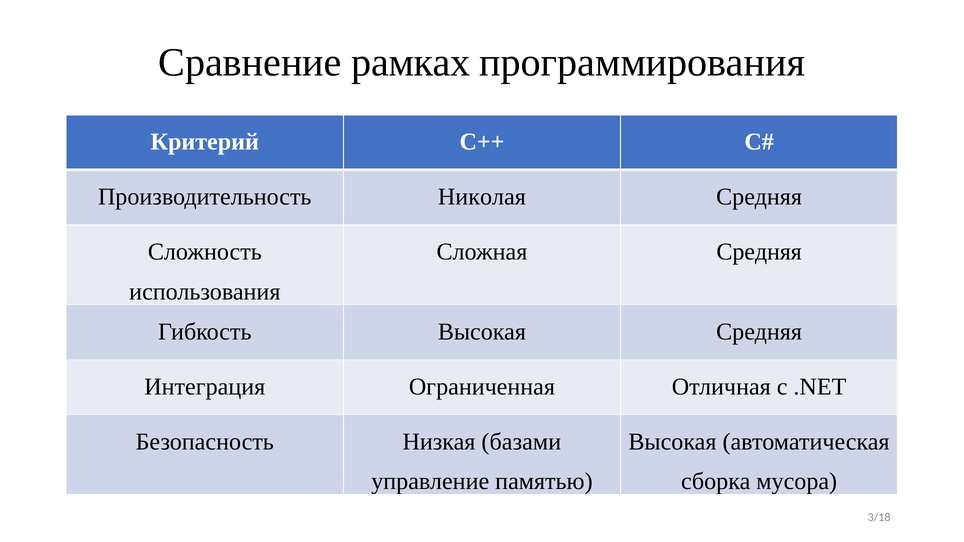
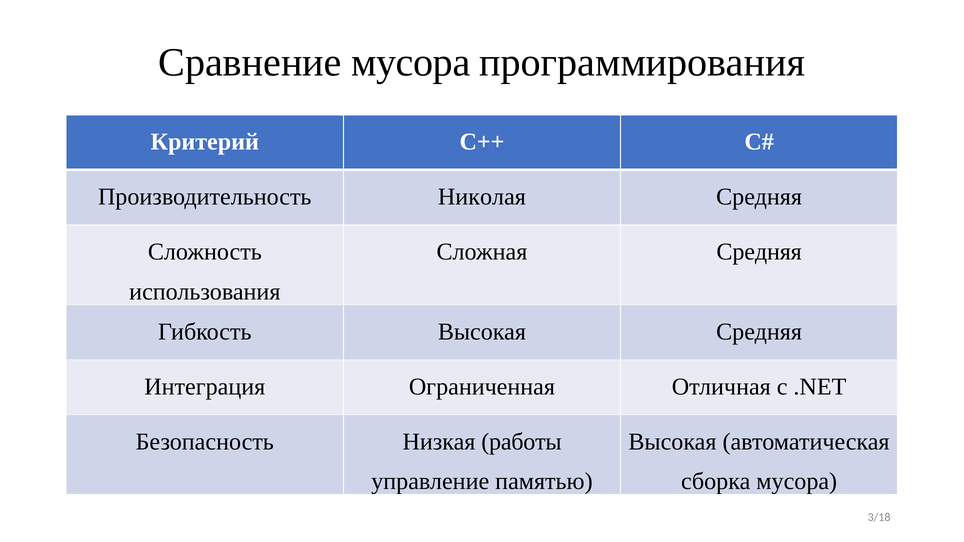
Сравнение рамках: рамках -> мусора
базами: базами -> работы
